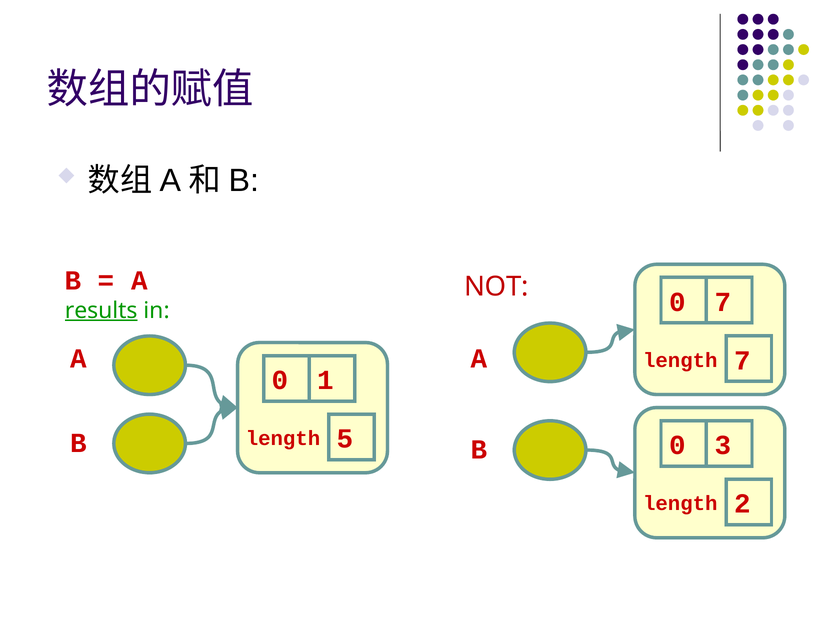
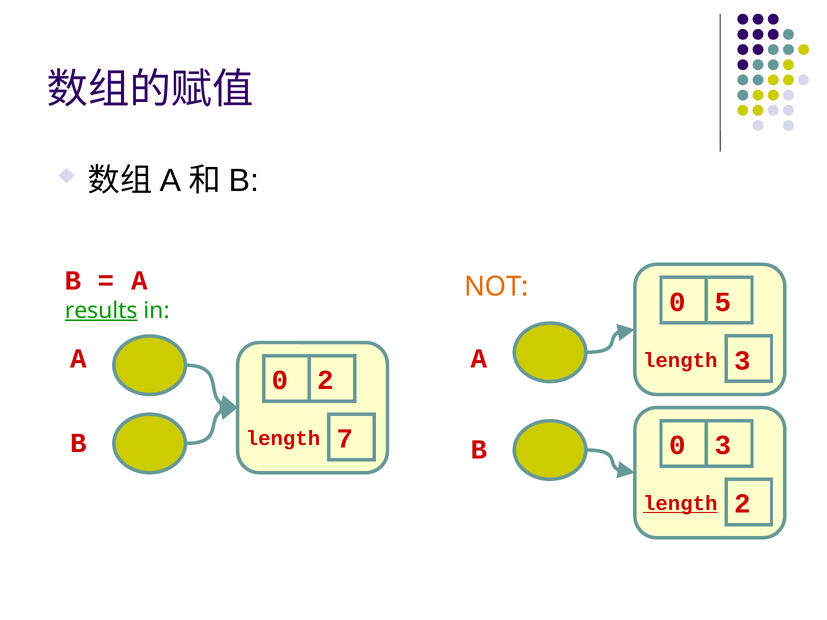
NOT colour: red -> orange
0 7: 7 -> 5
length 7: 7 -> 3
0 1: 1 -> 2
5: 5 -> 7
length at (680, 504) underline: none -> present
